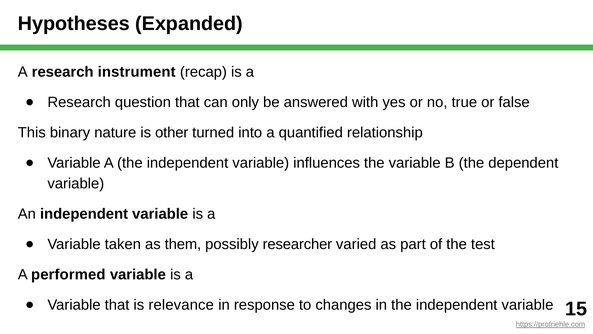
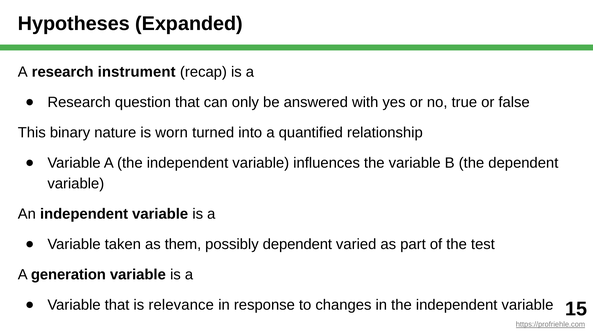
other: other -> worn
possibly researcher: researcher -> dependent
performed: performed -> generation
